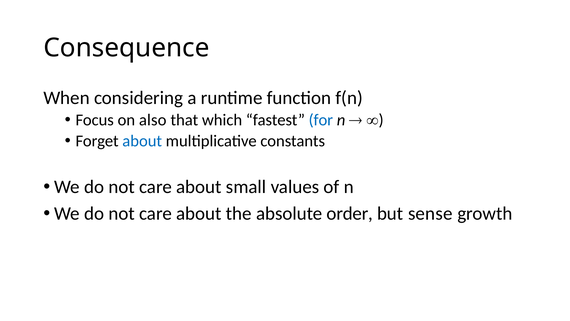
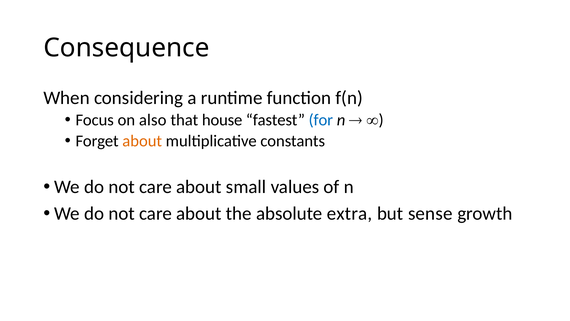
which: which -> house
about at (142, 141) colour: blue -> orange
order: order -> extra
